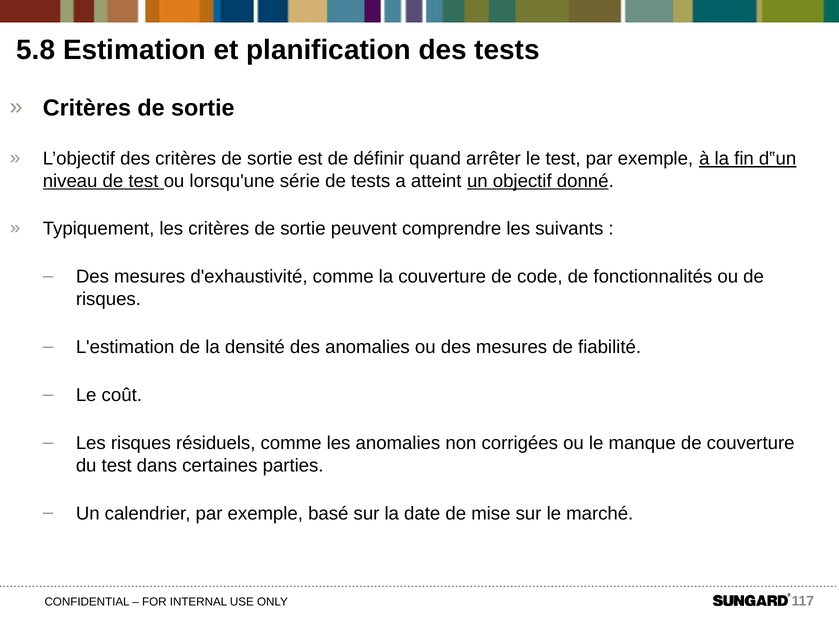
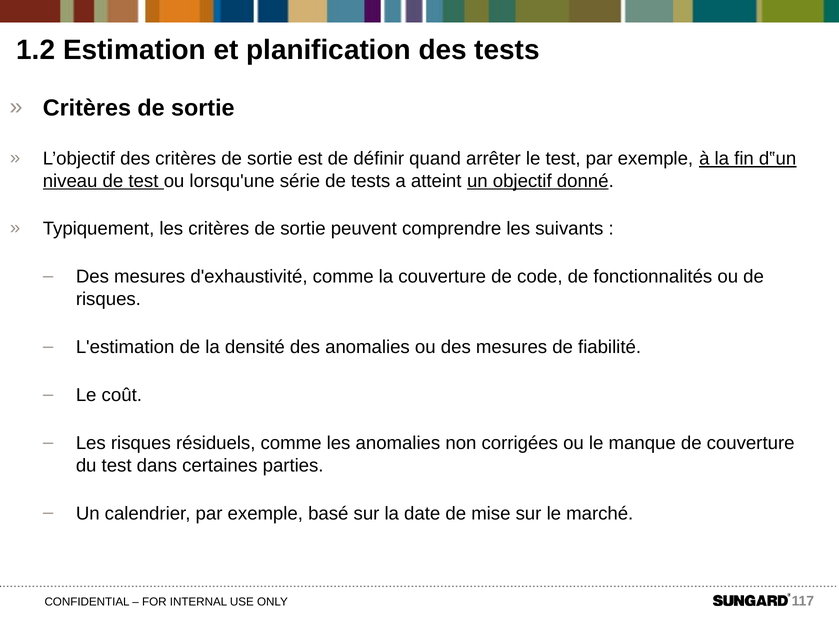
5.8: 5.8 -> 1.2
